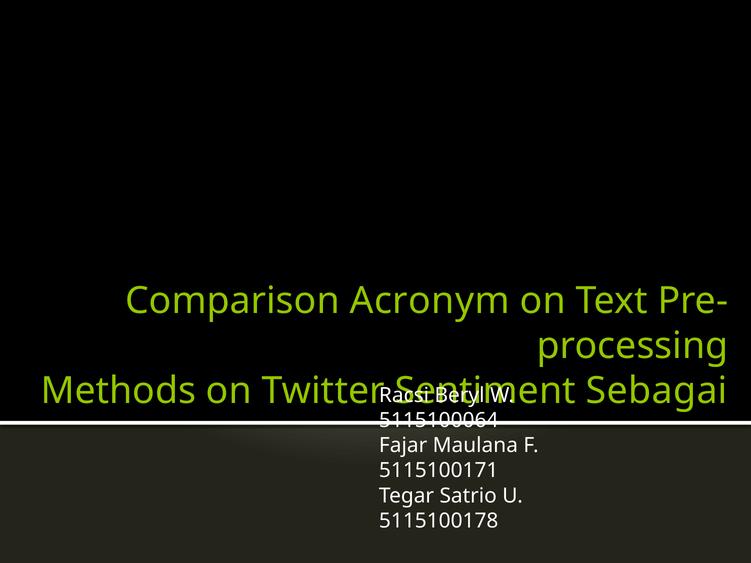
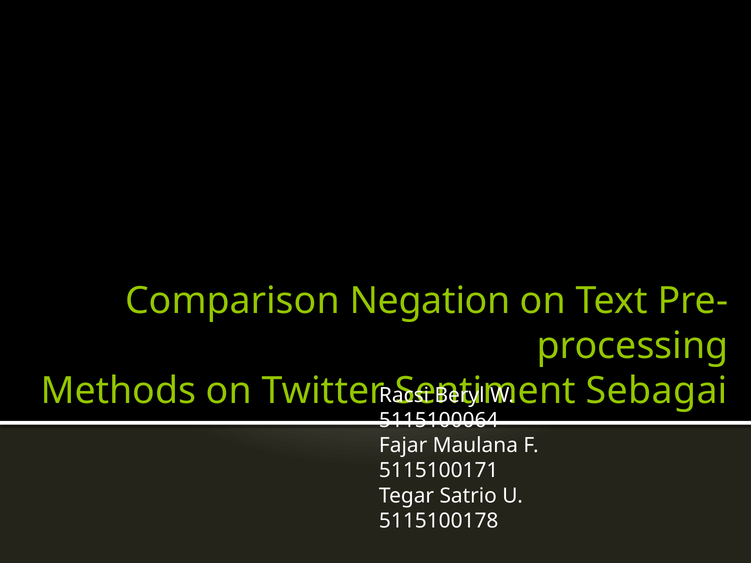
Acronym: Acronym -> Negation
